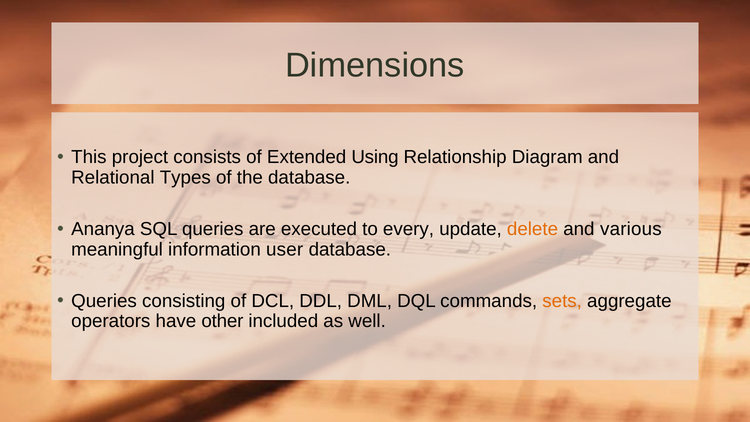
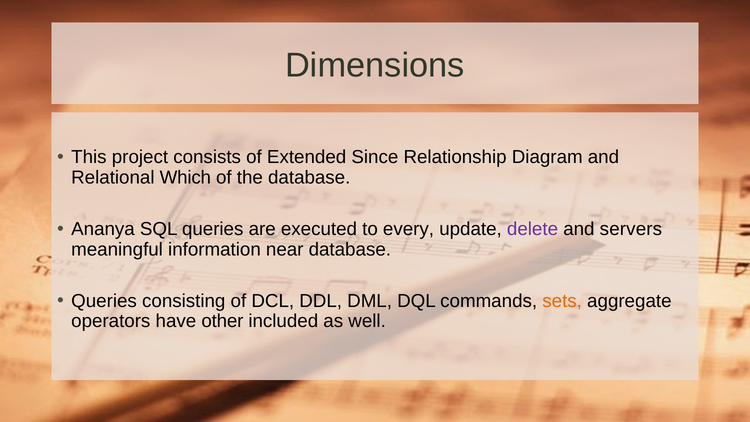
Using: Using -> Since
Types: Types -> Which
delete colour: orange -> purple
various: various -> servers
user: user -> near
